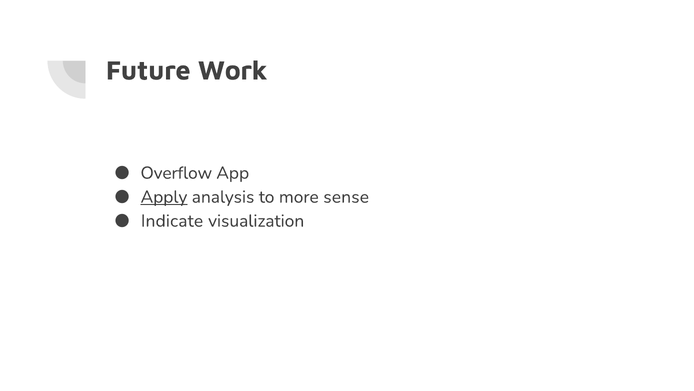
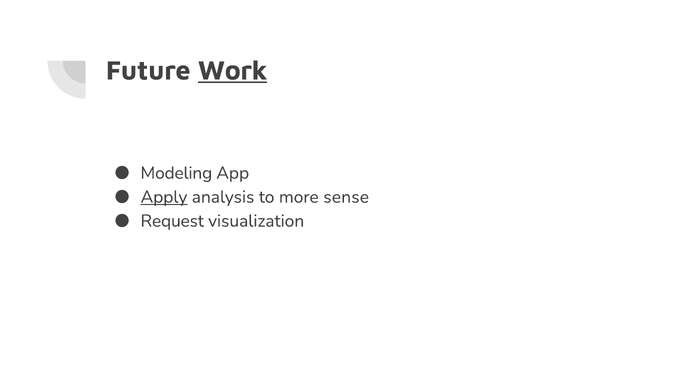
Work underline: none -> present
Overflow: Overflow -> Modeling
Indicate: Indicate -> Request
